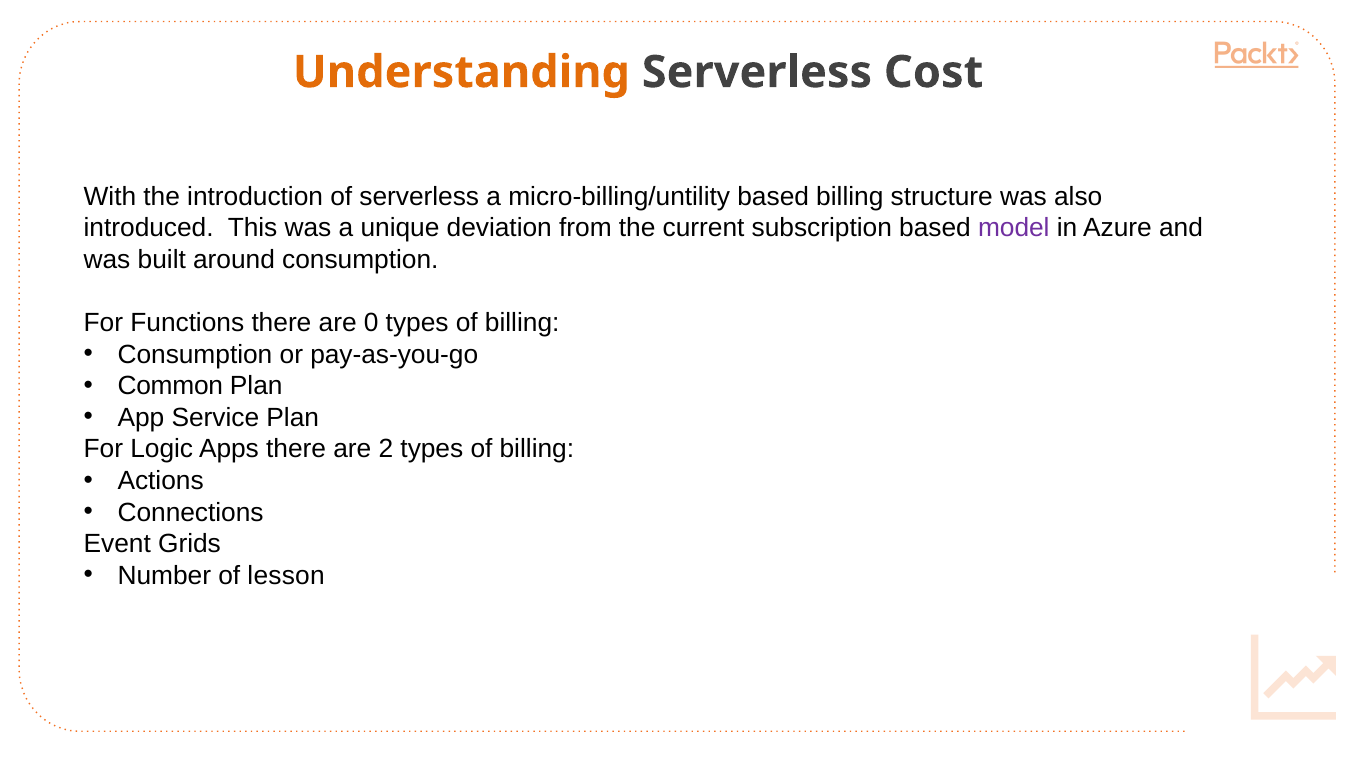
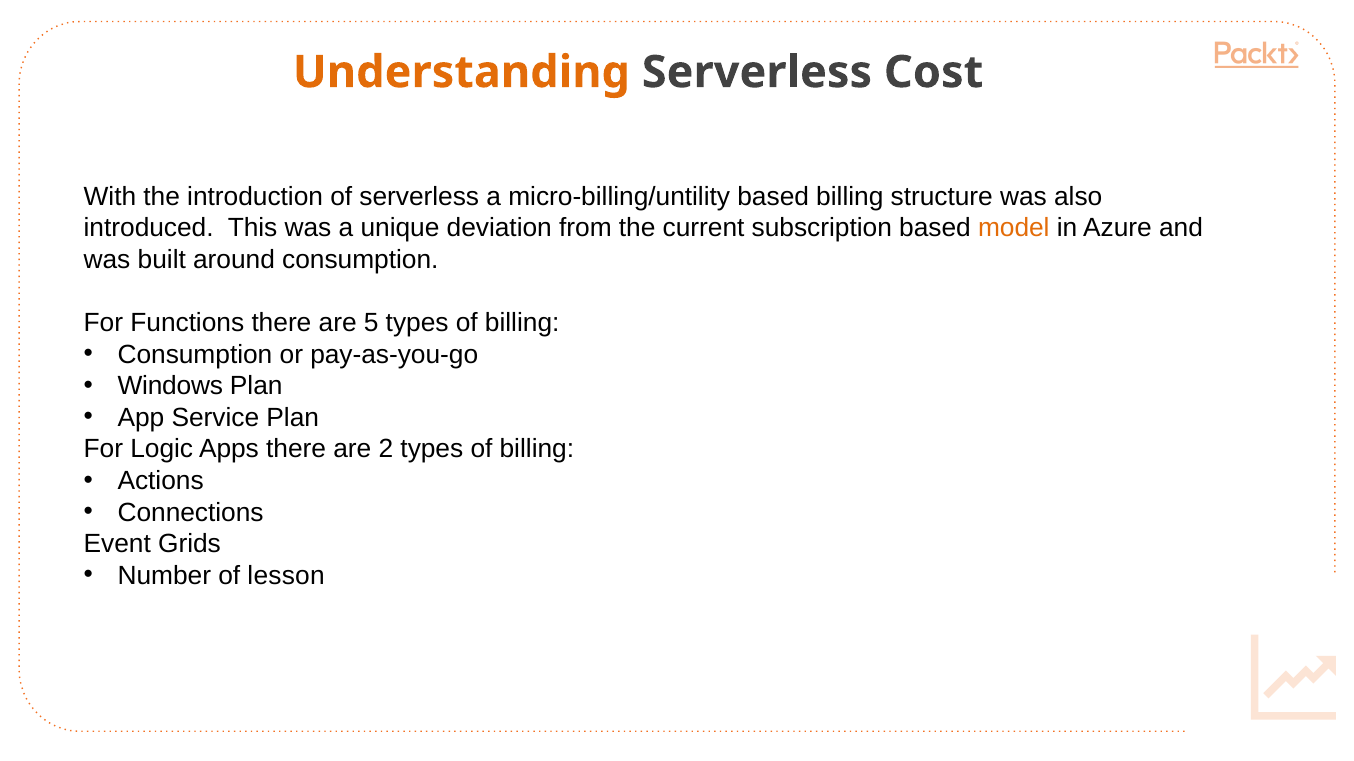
model colour: purple -> orange
0: 0 -> 5
Common: Common -> Windows
